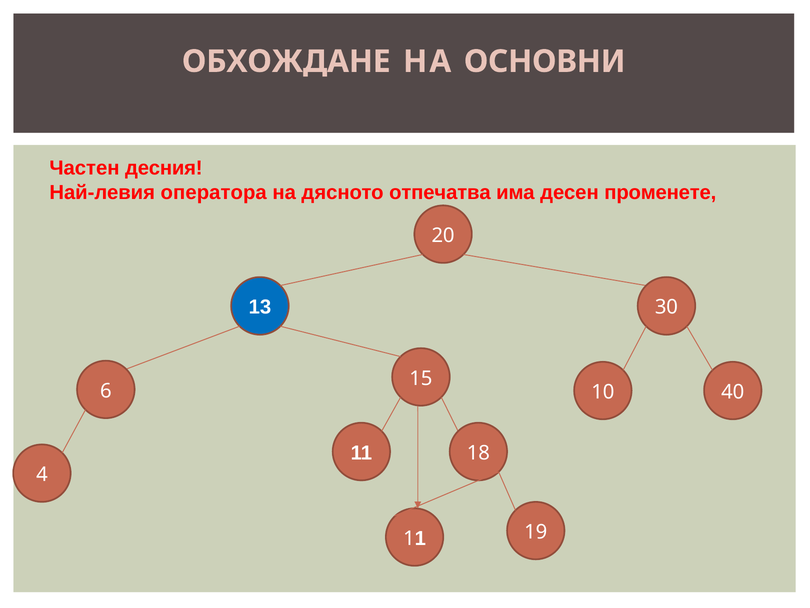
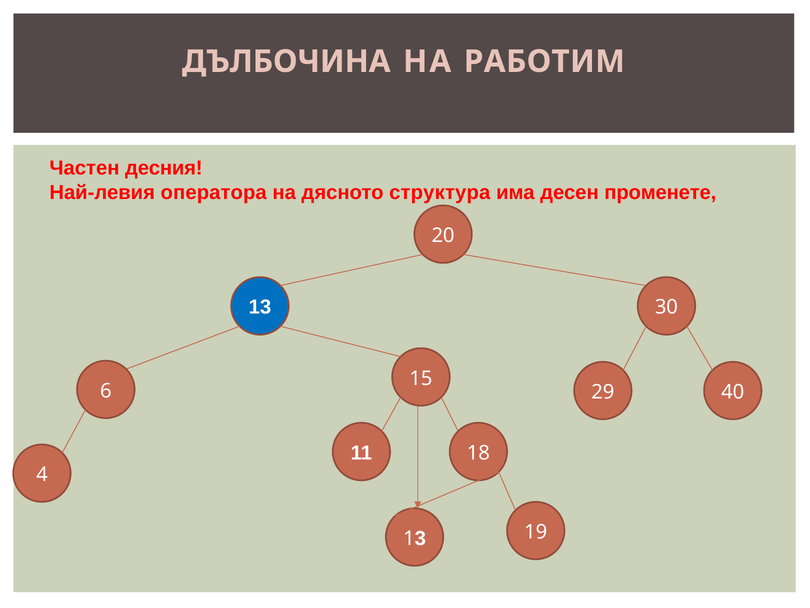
ОБХОЖДАНЕ: ОБХОЖДАНЕ -> ДЪЛБОЧИНА
ОСНОВНИ: ОСНОВНИ -> РАБОТИМ
отпечатва: отпечатва -> структура
10: 10 -> 29
1 at (420, 538): 1 -> 3
